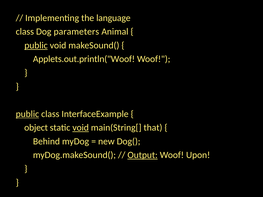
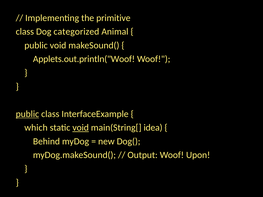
language: language -> primitive
parameters: parameters -> categorized
public at (36, 45) underline: present -> none
object: object -> which
that: that -> idea
Output underline: present -> none
